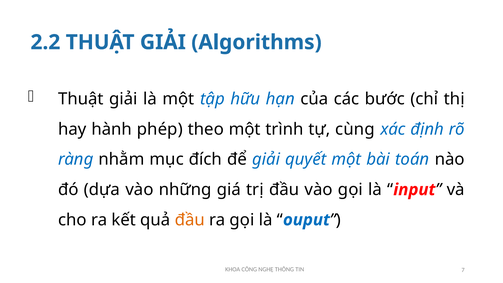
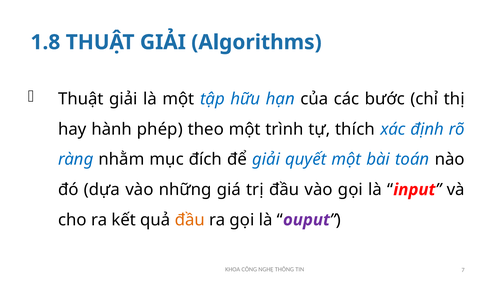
2.2: 2.2 -> 1.8
cùng: cùng -> thích
ouput colour: blue -> purple
